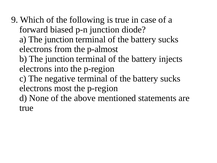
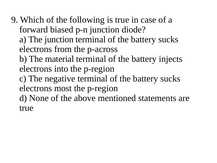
p-almost: p-almost -> p-across
b The junction: junction -> material
